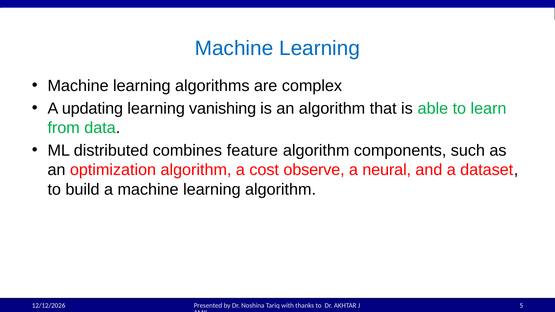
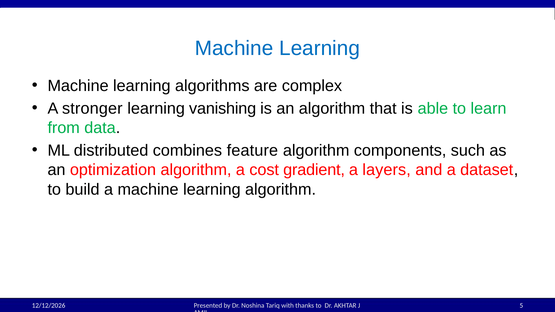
updating: updating -> stronger
observe: observe -> gradient
neural: neural -> layers
